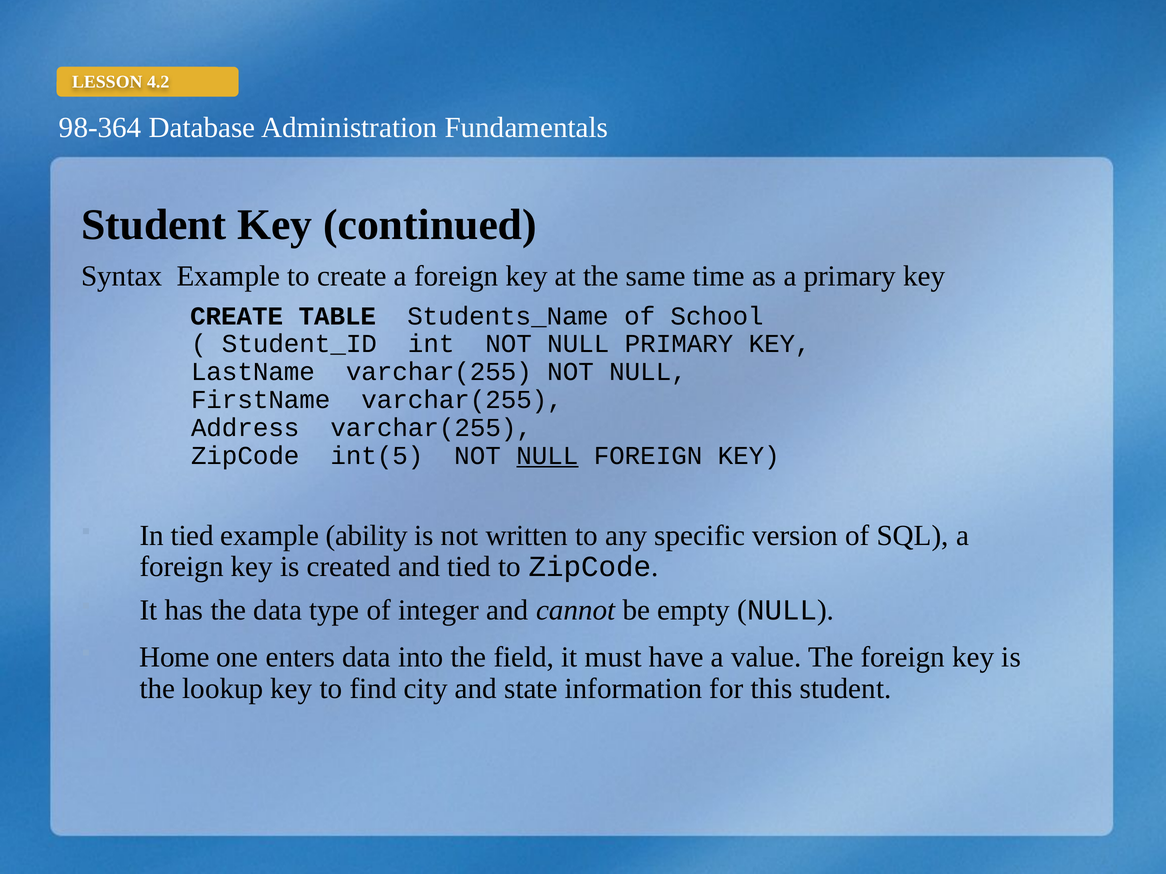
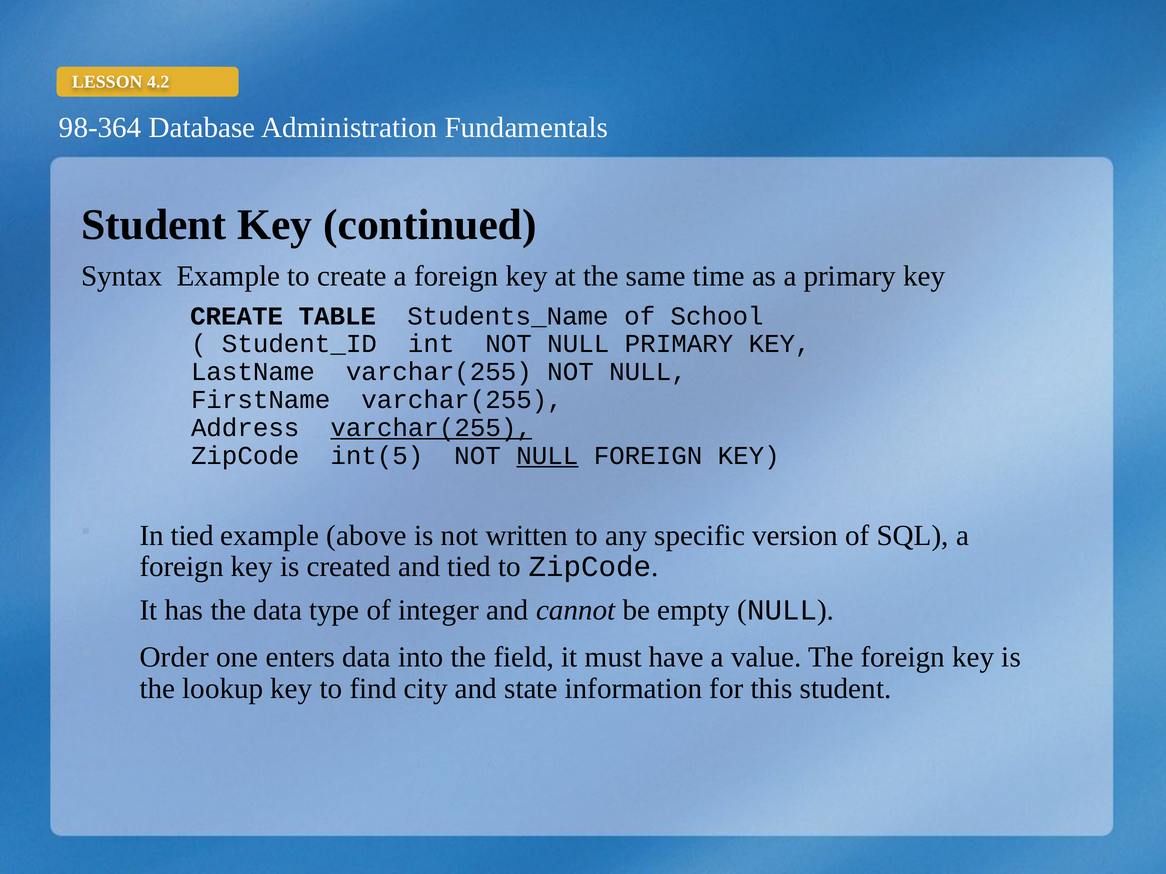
varchar(255 at (431, 428) underline: none -> present
ability: ability -> above
Home: Home -> Order
